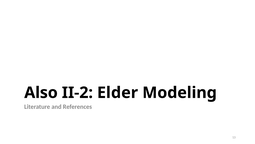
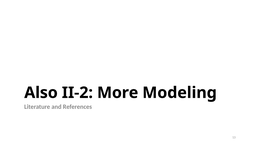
Elder: Elder -> More
